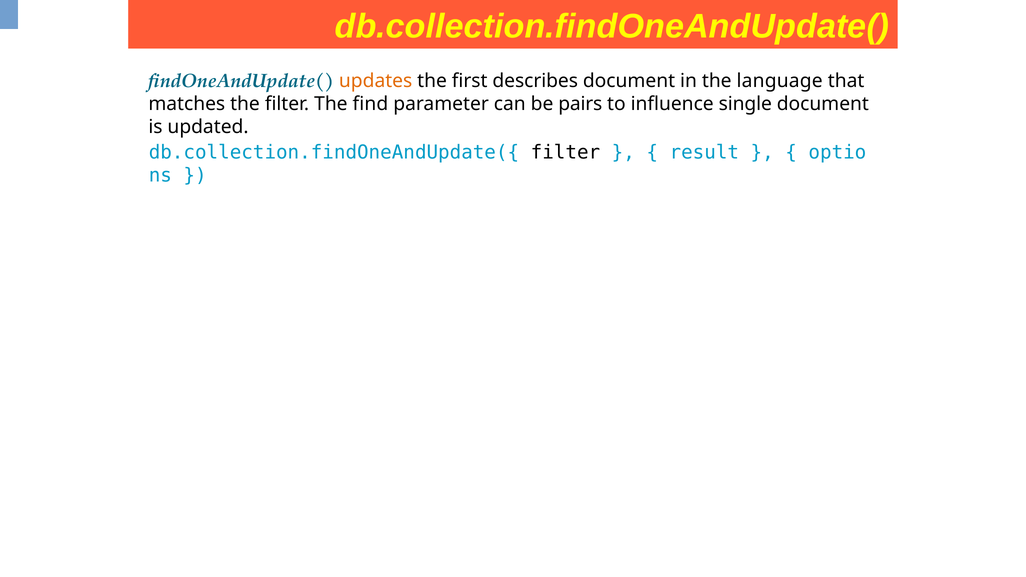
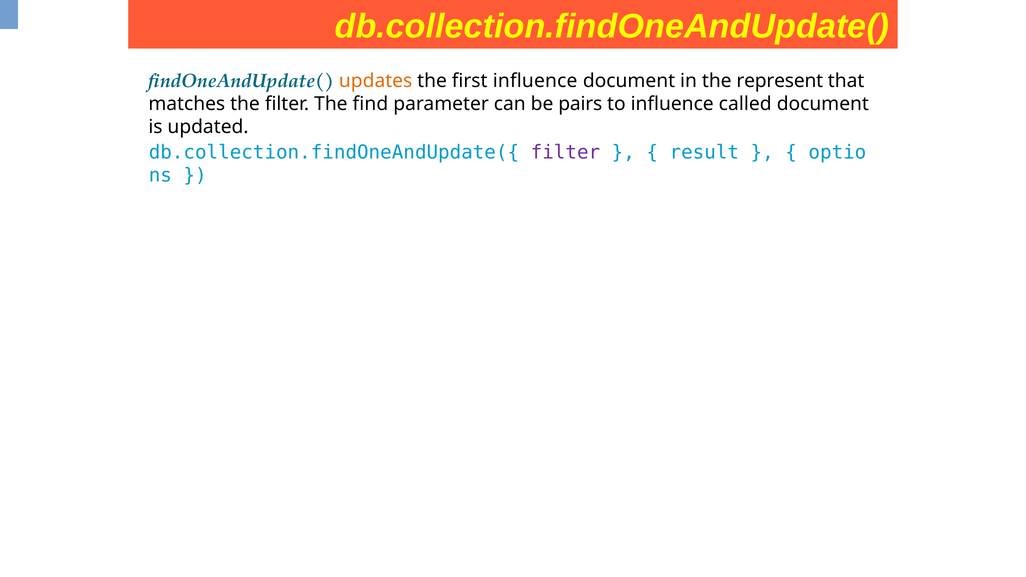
first describes: describes -> influence
language: language -> represent
single: single -> called
filter at (565, 152) colour: black -> purple
